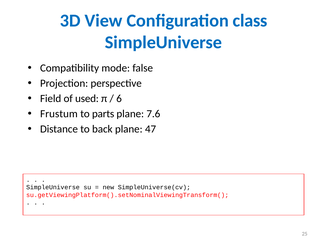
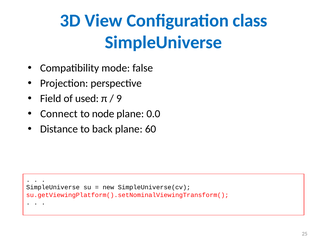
6: 6 -> 9
Frustum: Frustum -> Connect
parts: parts -> node
7.6: 7.6 -> 0.0
47: 47 -> 60
